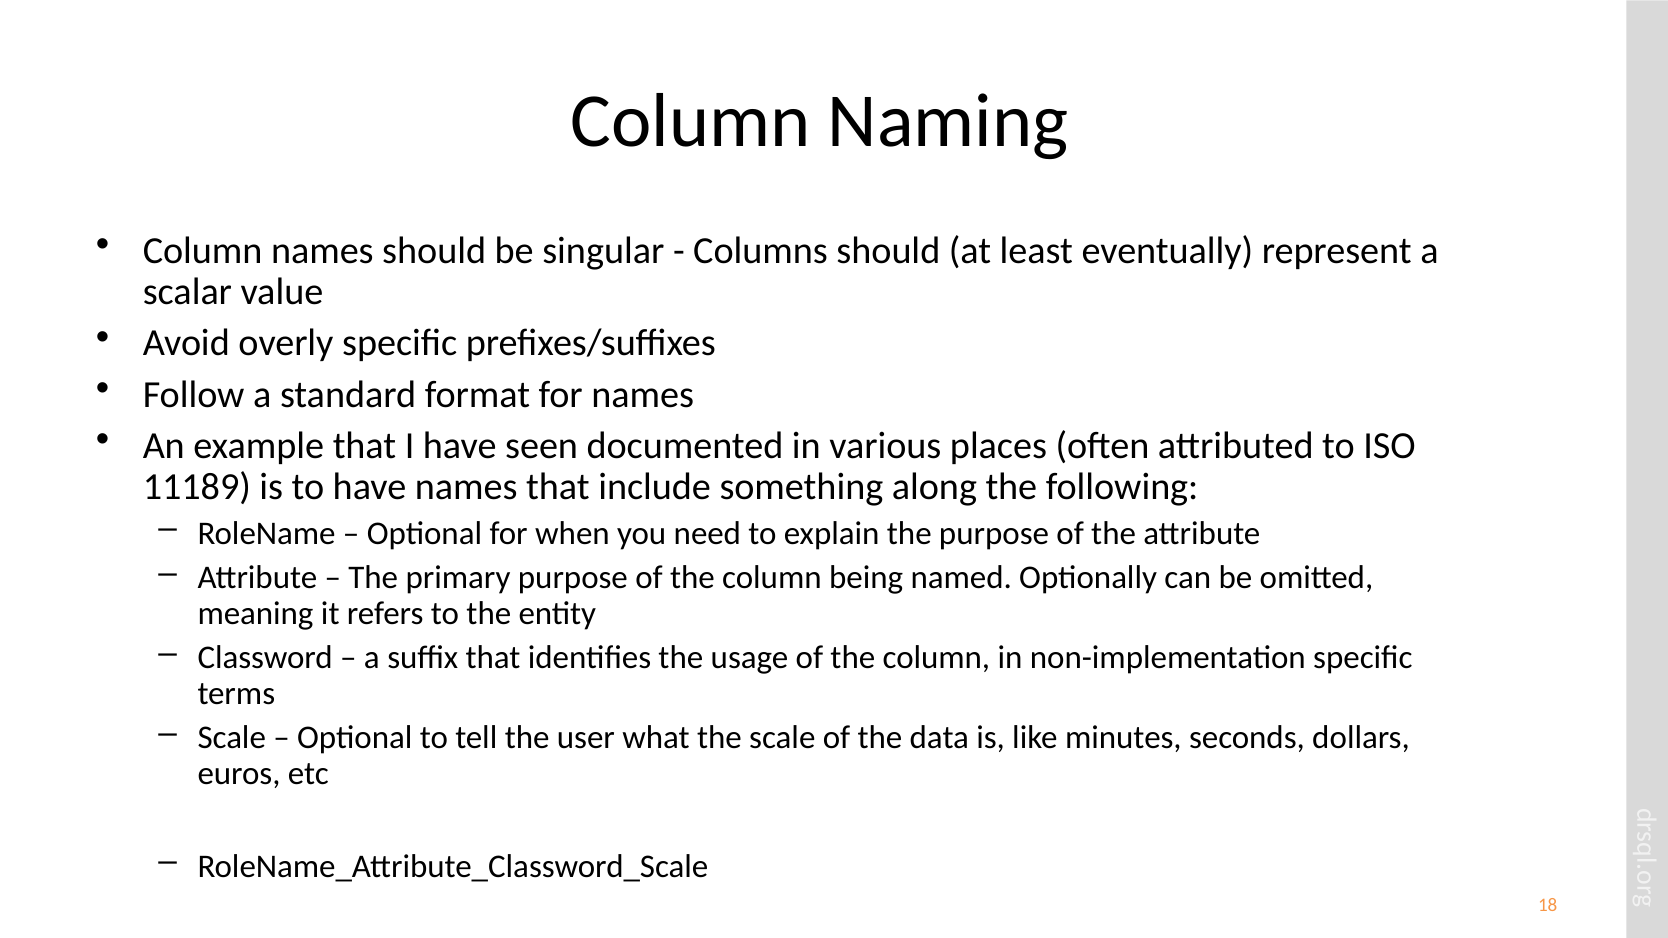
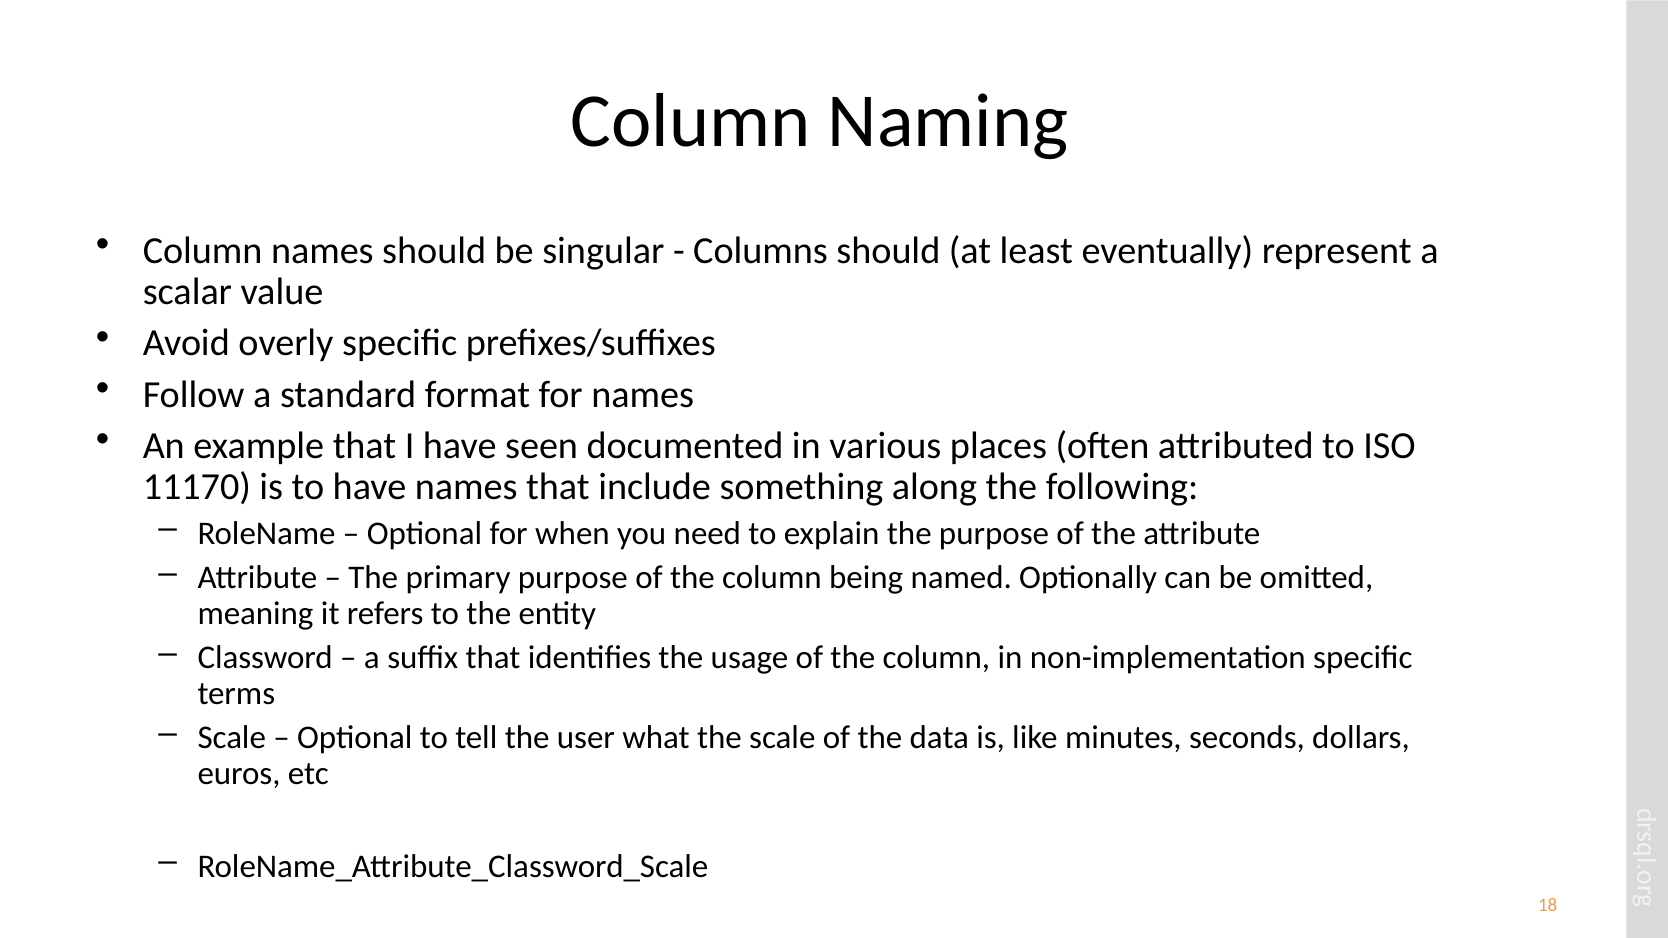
11189: 11189 -> 11170
